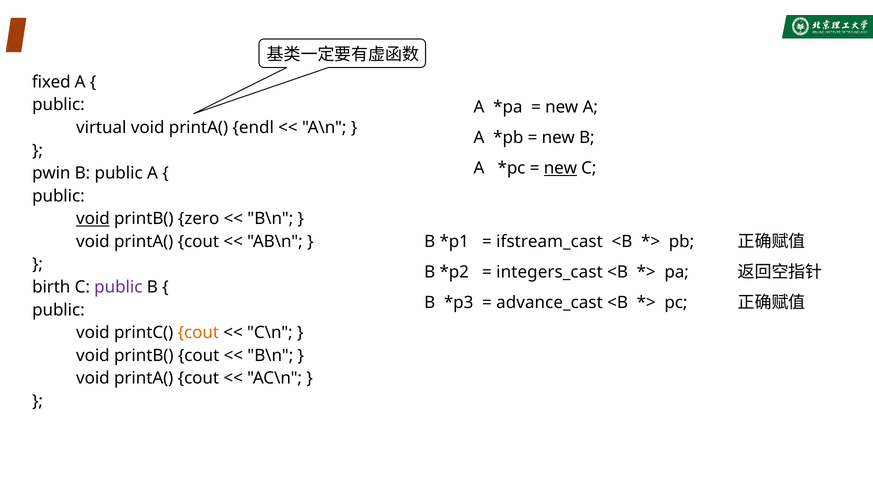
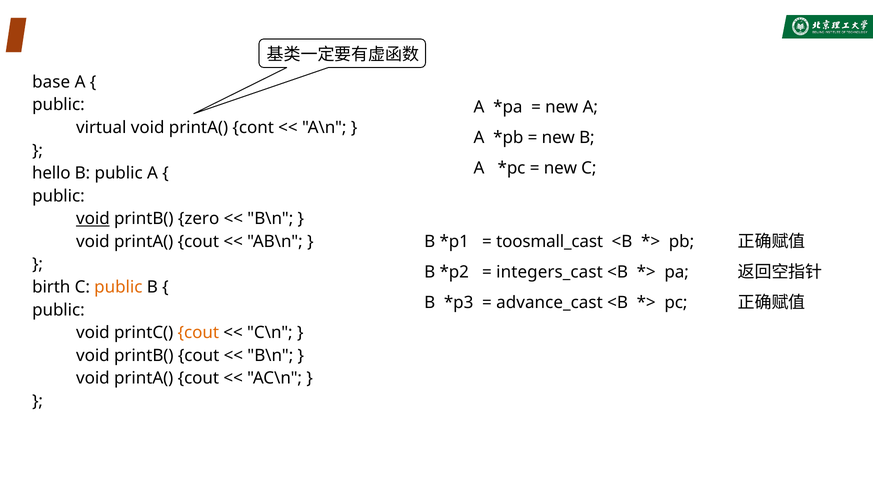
fixed: fixed -> base
endl: endl -> cont
new at (560, 168) underline: present -> none
pwin: pwin -> hello
ifstream_cast: ifstream_cast -> toosmall_cast
public at (118, 287) colour: purple -> orange
